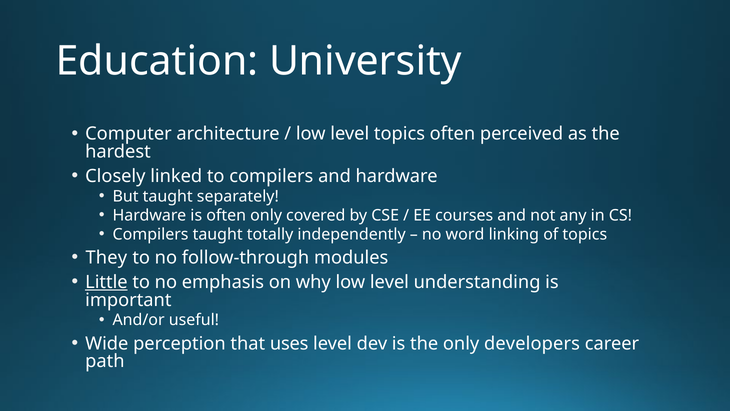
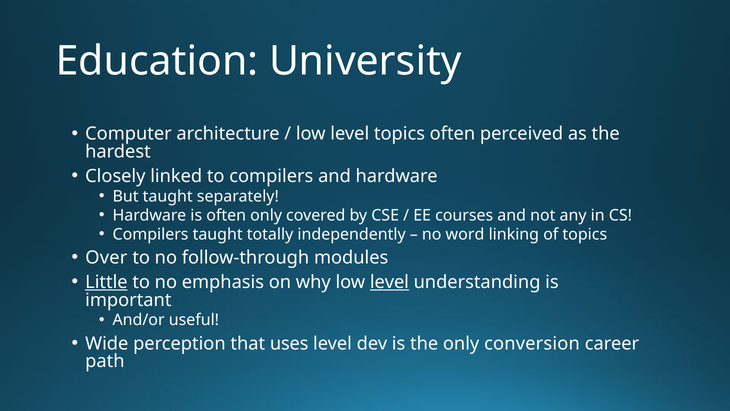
They: They -> Over
level at (389, 282) underline: none -> present
developers: developers -> conversion
